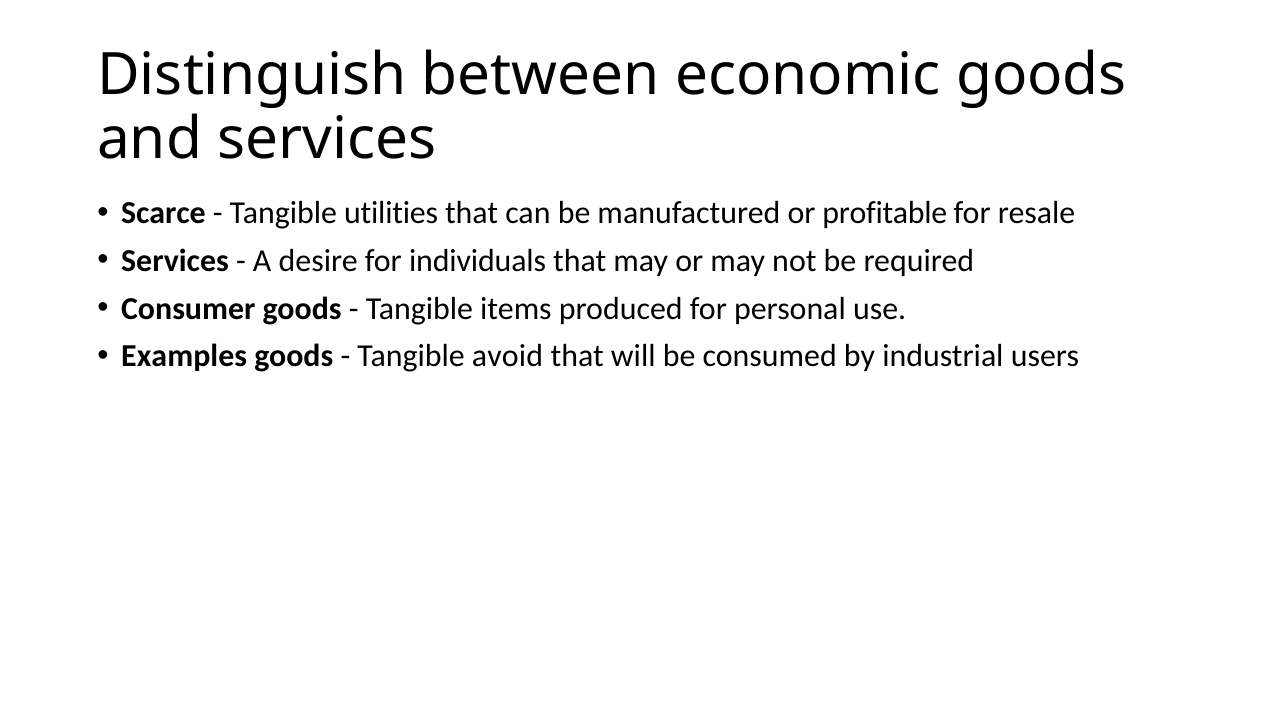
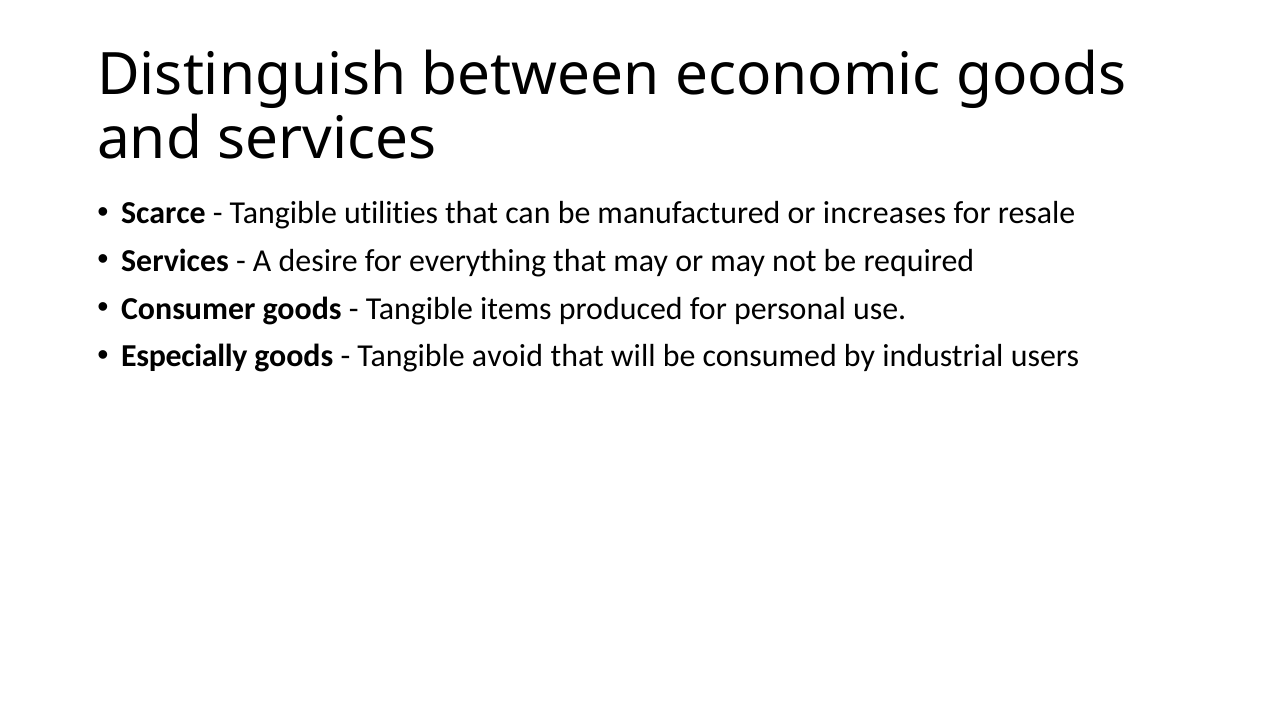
profitable: profitable -> increases
individuals: individuals -> everything
Examples: Examples -> Especially
